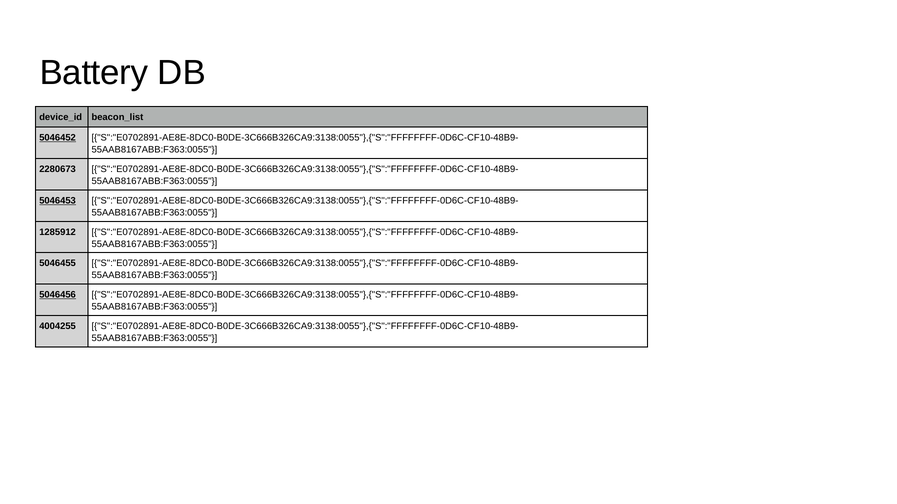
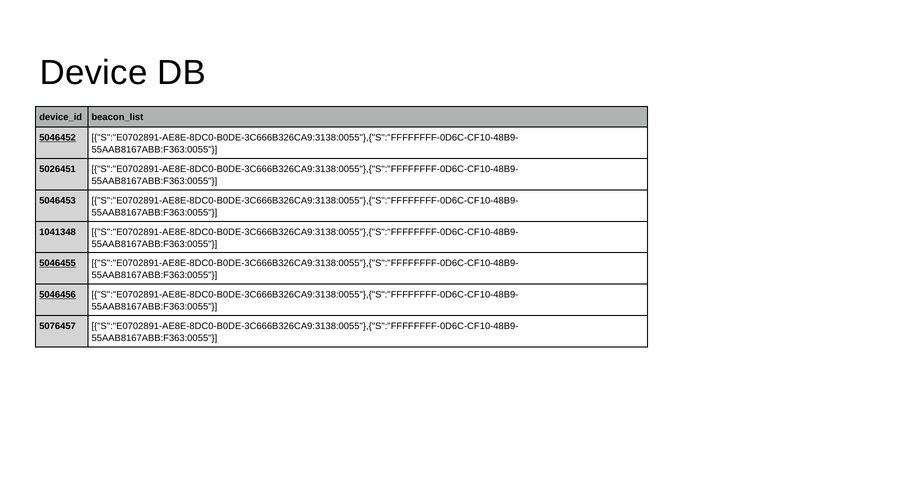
Battery: Battery -> Device
2280673: 2280673 -> 5026451
5046453 underline: present -> none
1285912: 1285912 -> 1041348
5046455 underline: none -> present
4004255: 4004255 -> 5076457
